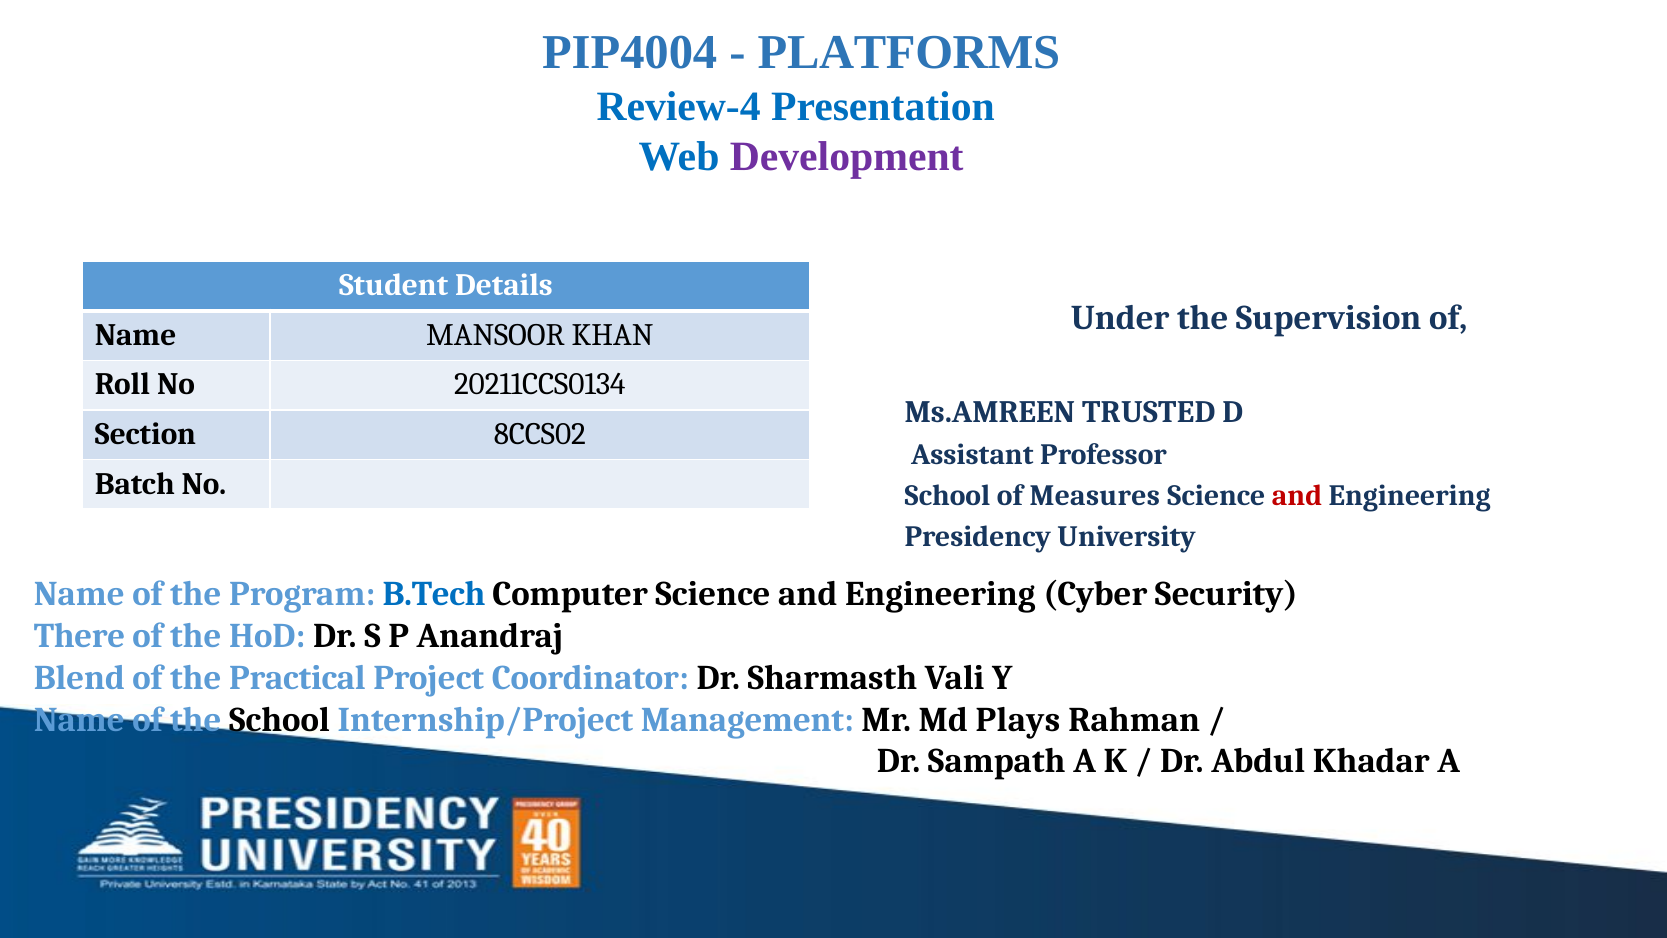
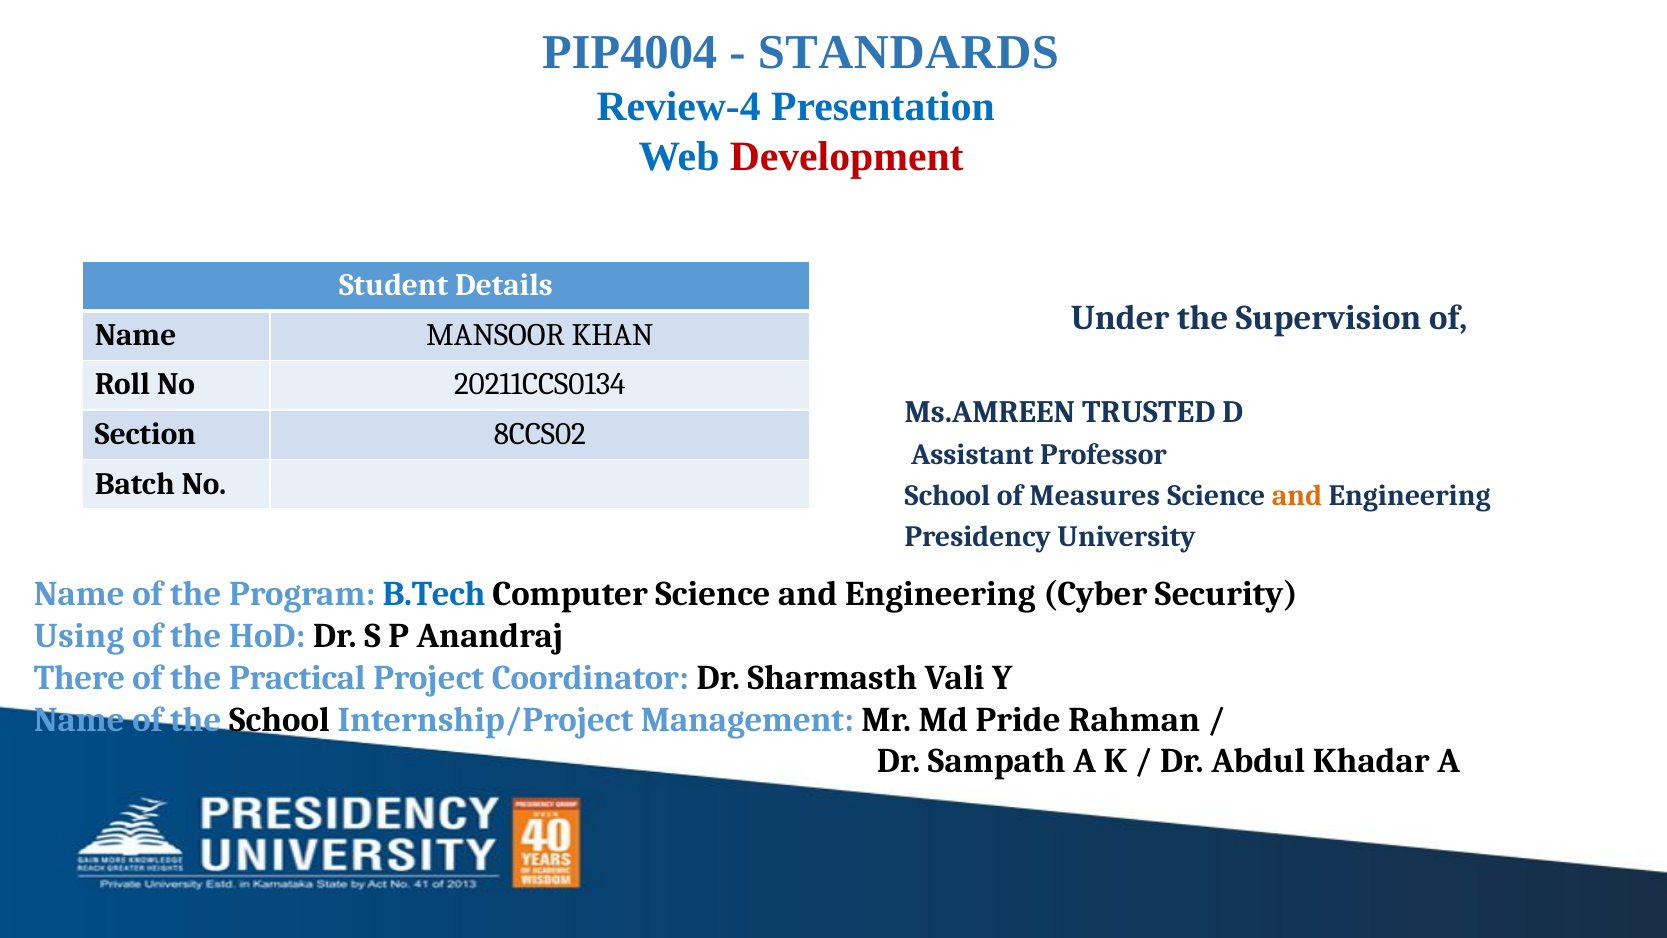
PLATFORMS: PLATFORMS -> STANDARDS
Development colour: purple -> red
and at (1297, 496) colour: red -> orange
There: There -> Using
Blend: Blend -> There
Plays: Plays -> Pride
